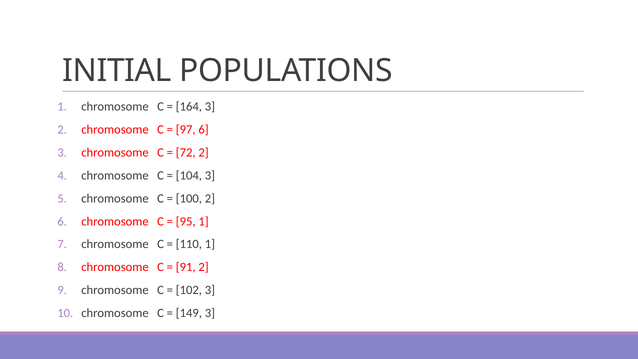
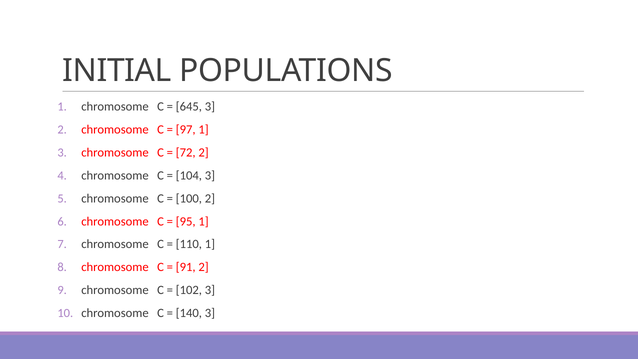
164: 164 -> 645
97 6: 6 -> 1
149: 149 -> 140
